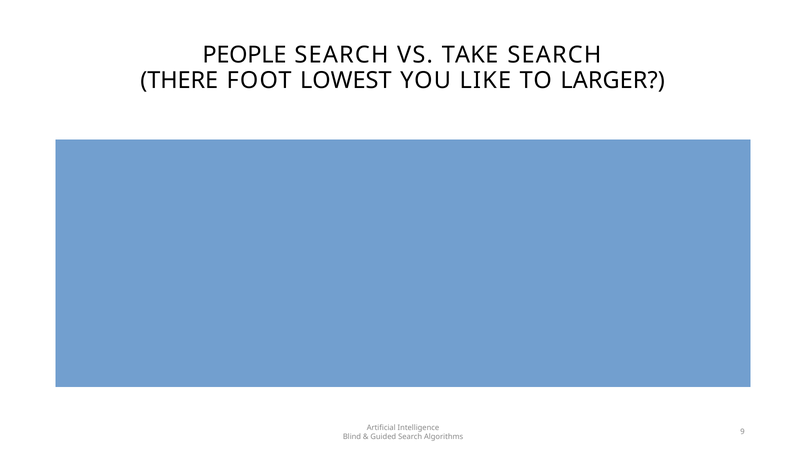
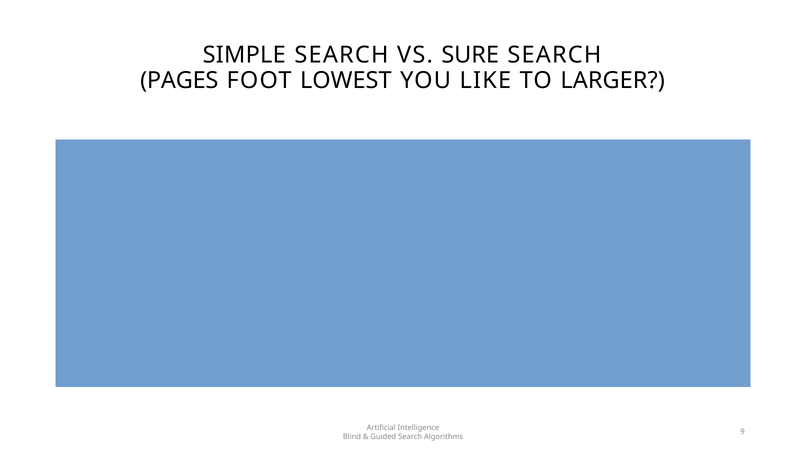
PEOPLE: PEOPLE -> SIMPLE
TAKE: TAKE -> SURE
THERE: THERE -> PAGES
